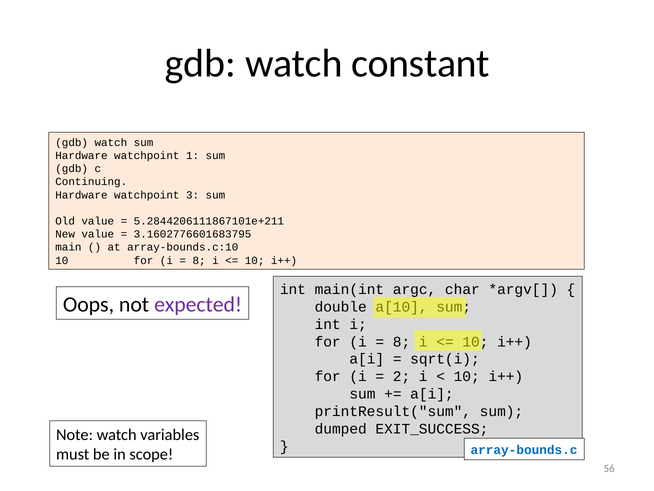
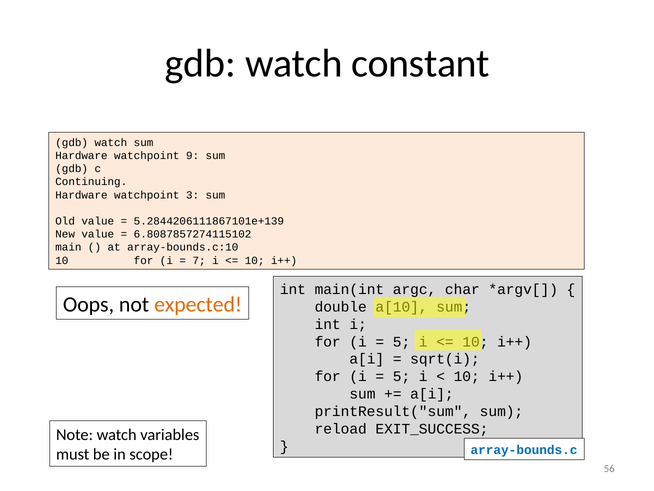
1: 1 -> 9
5.2844206111867101e+211: 5.2844206111867101e+211 -> 5.2844206111867101e+139
3.1602776601683795: 3.1602776601683795 -> 6.8087857274115102
8 at (199, 260): 8 -> 7
expected colour: purple -> orange
8 at (402, 341): 8 -> 5
2 at (402, 376): 2 -> 5
dumped: dumped -> reload
